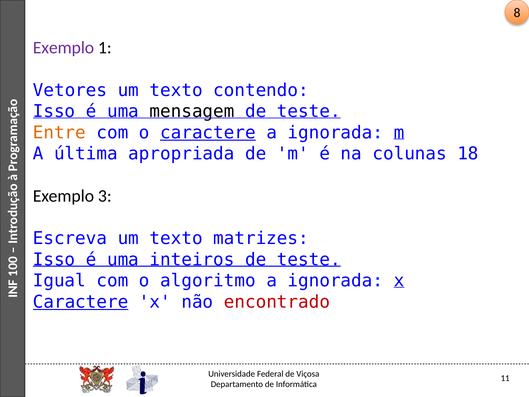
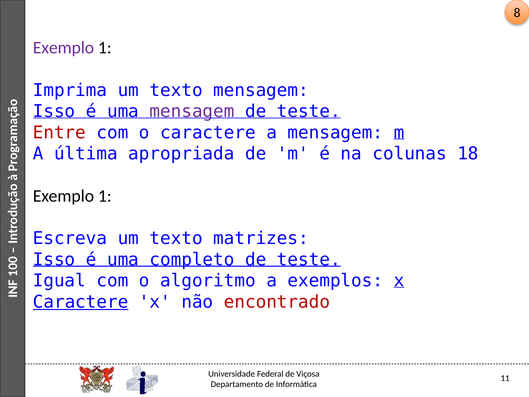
Vetores: Vetores -> Imprima
texto contendo: contendo -> mensagem
mensagem at (192, 111) colour: black -> purple
Entre colour: orange -> red
caractere at (208, 132) underline: present -> none
ignorada at (335, 132): ignorada -> mensagem
3 at (105, 196): 3 -> 1
inteiros: inteiros -> completo
ignorada at (335, 281): ignorada -> exemplos
